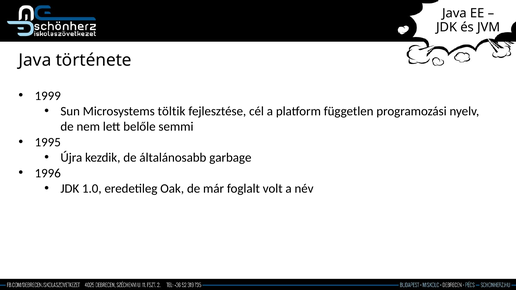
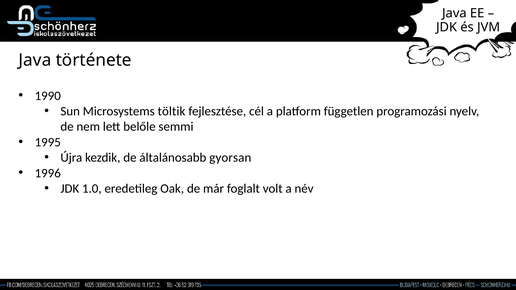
1999: 1999 -> 1990
garbage: garbage -> gyorsan
